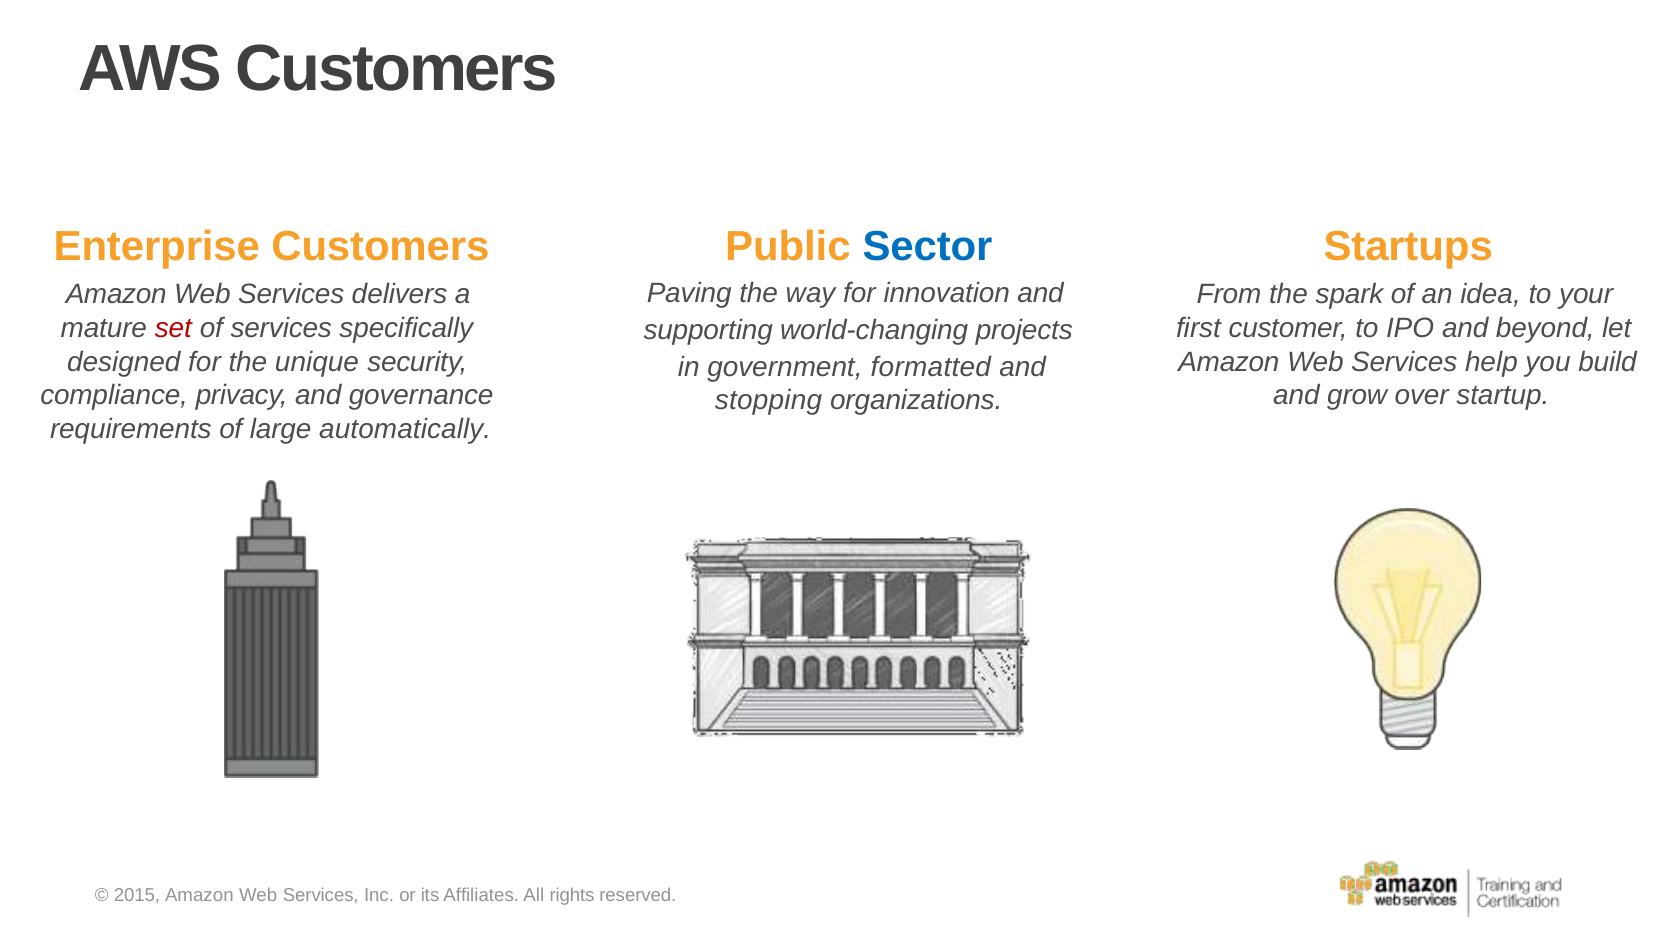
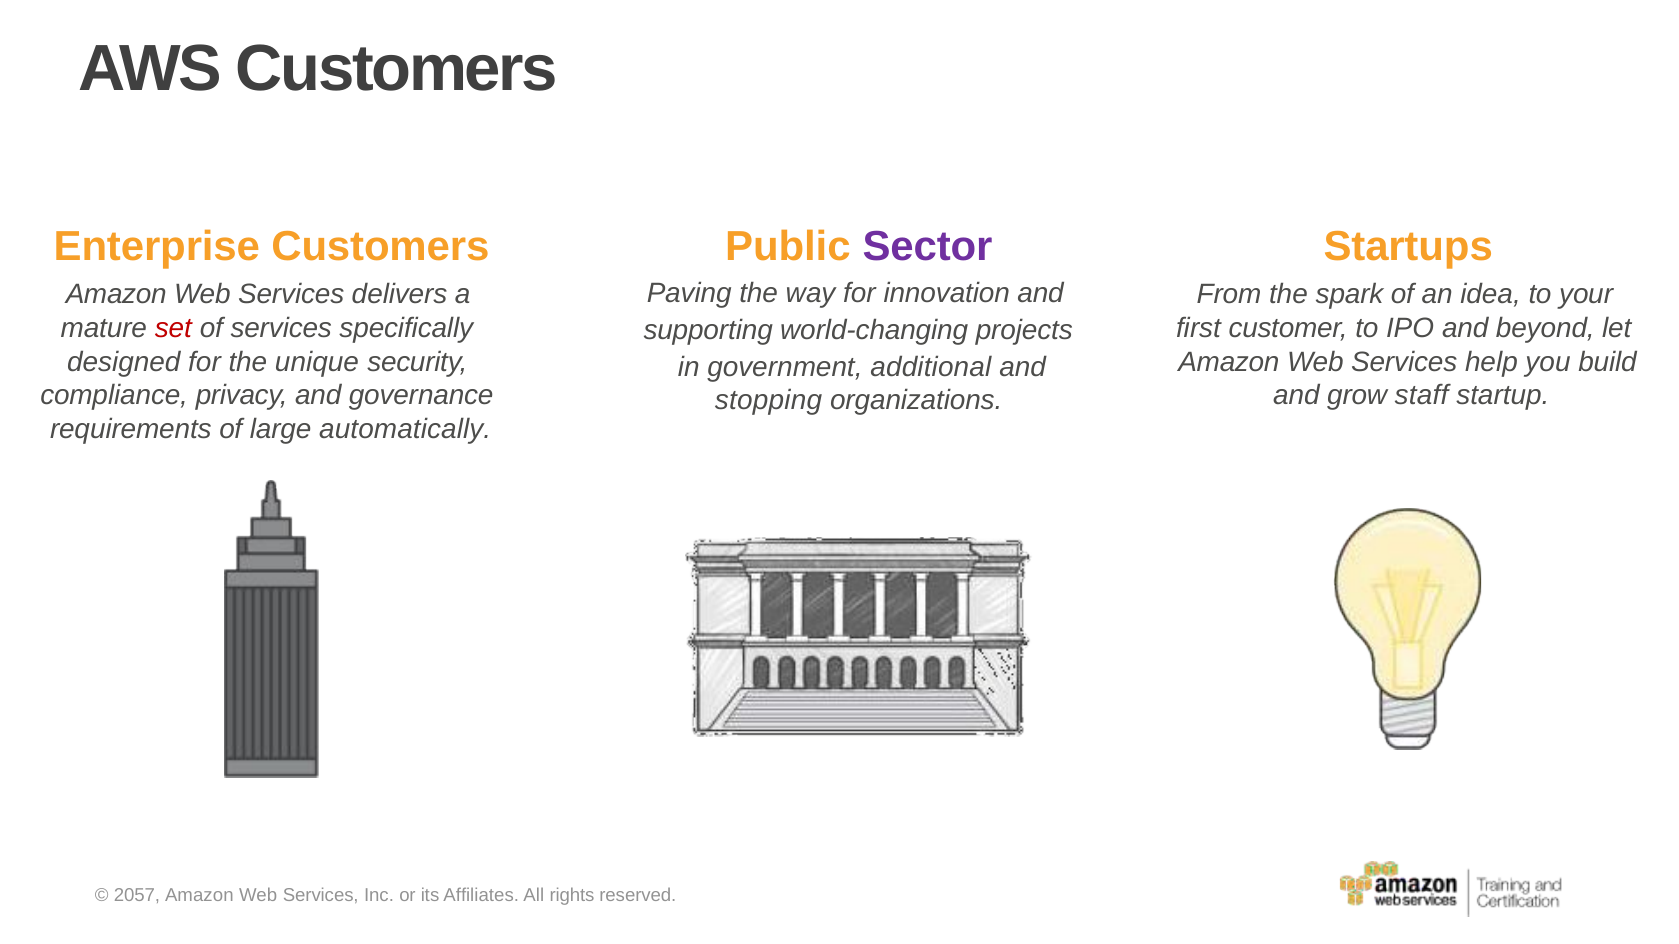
Sector colour: blue -> purple
formatted: formatted -> additional
over: over -> staff
2015: 2015 -> 2057
